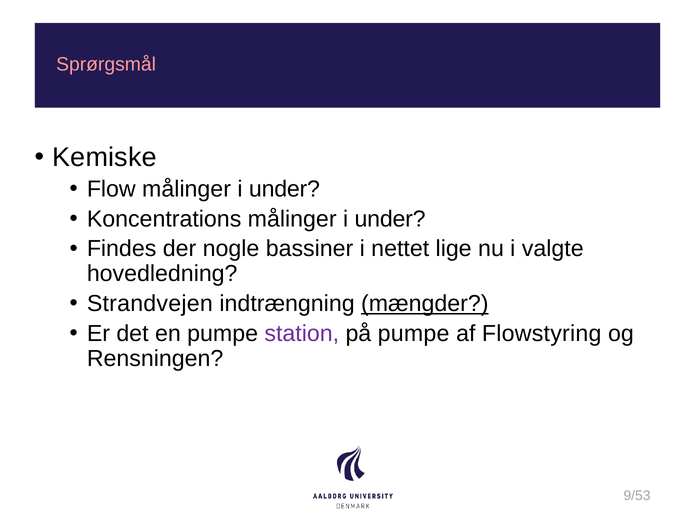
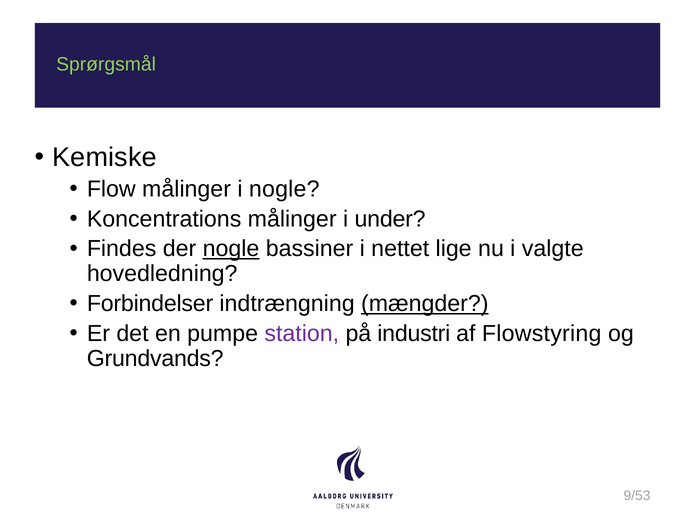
Sprørgsmål colour: pink -> light green
Flow målinger i under: under -> nogle
nogle at (231, 249) underline: none -> present
Strandvejen: Strandvejen -> Forbindelser
på pumpe: pumpe -> industri
Rensningen: Rensningen -> Grundvands
